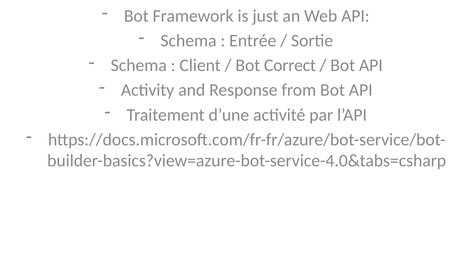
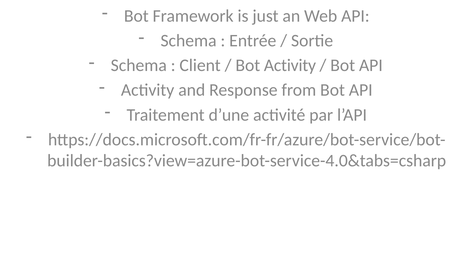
Bot Correct: Correct -> Activity
